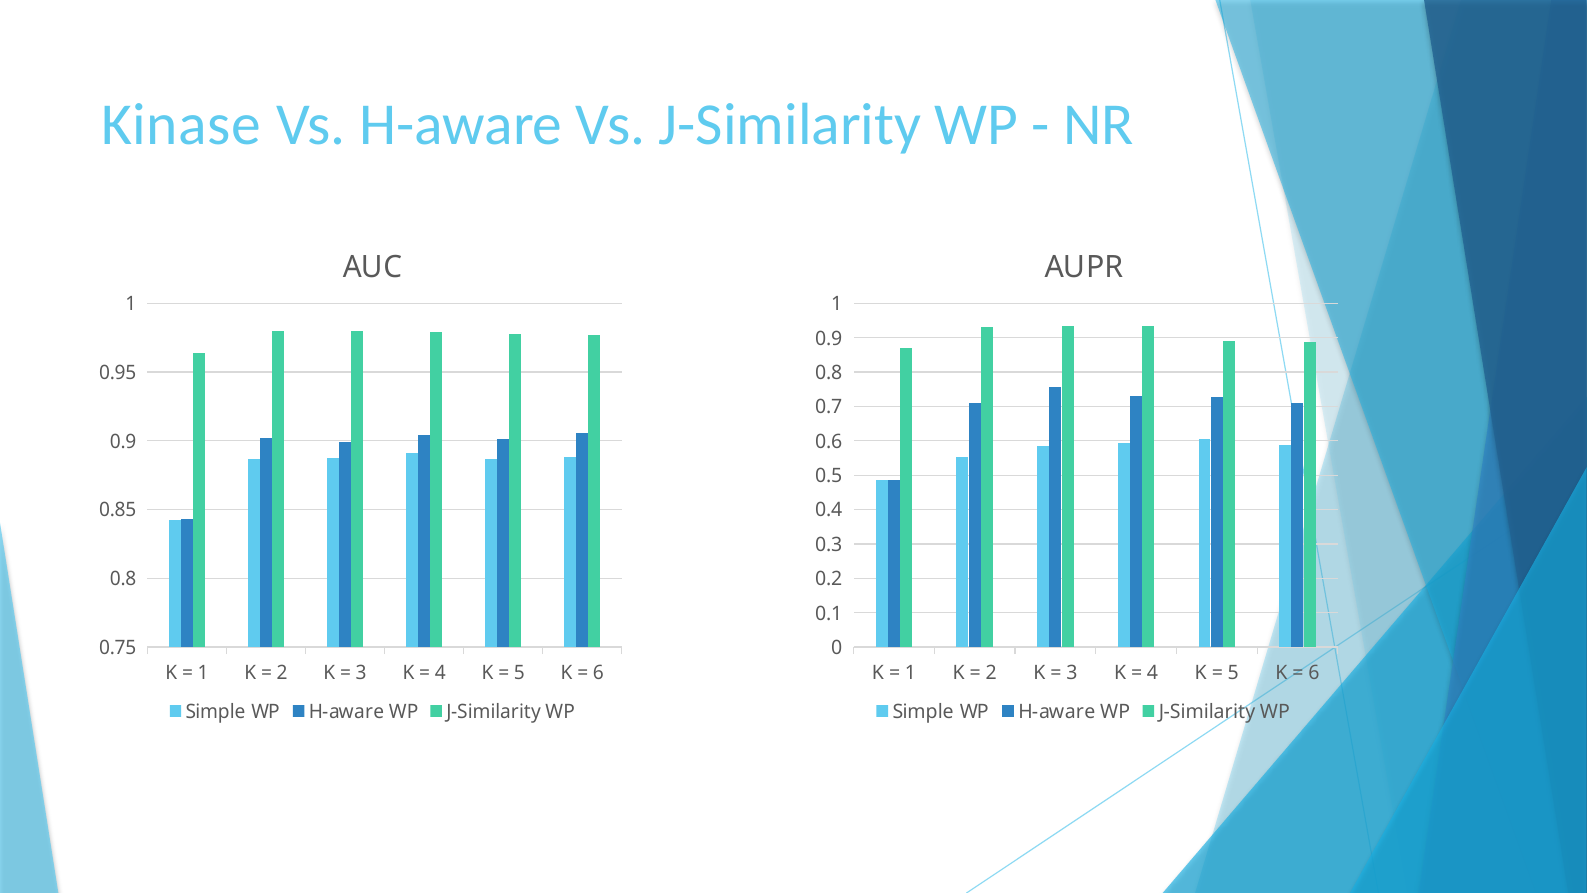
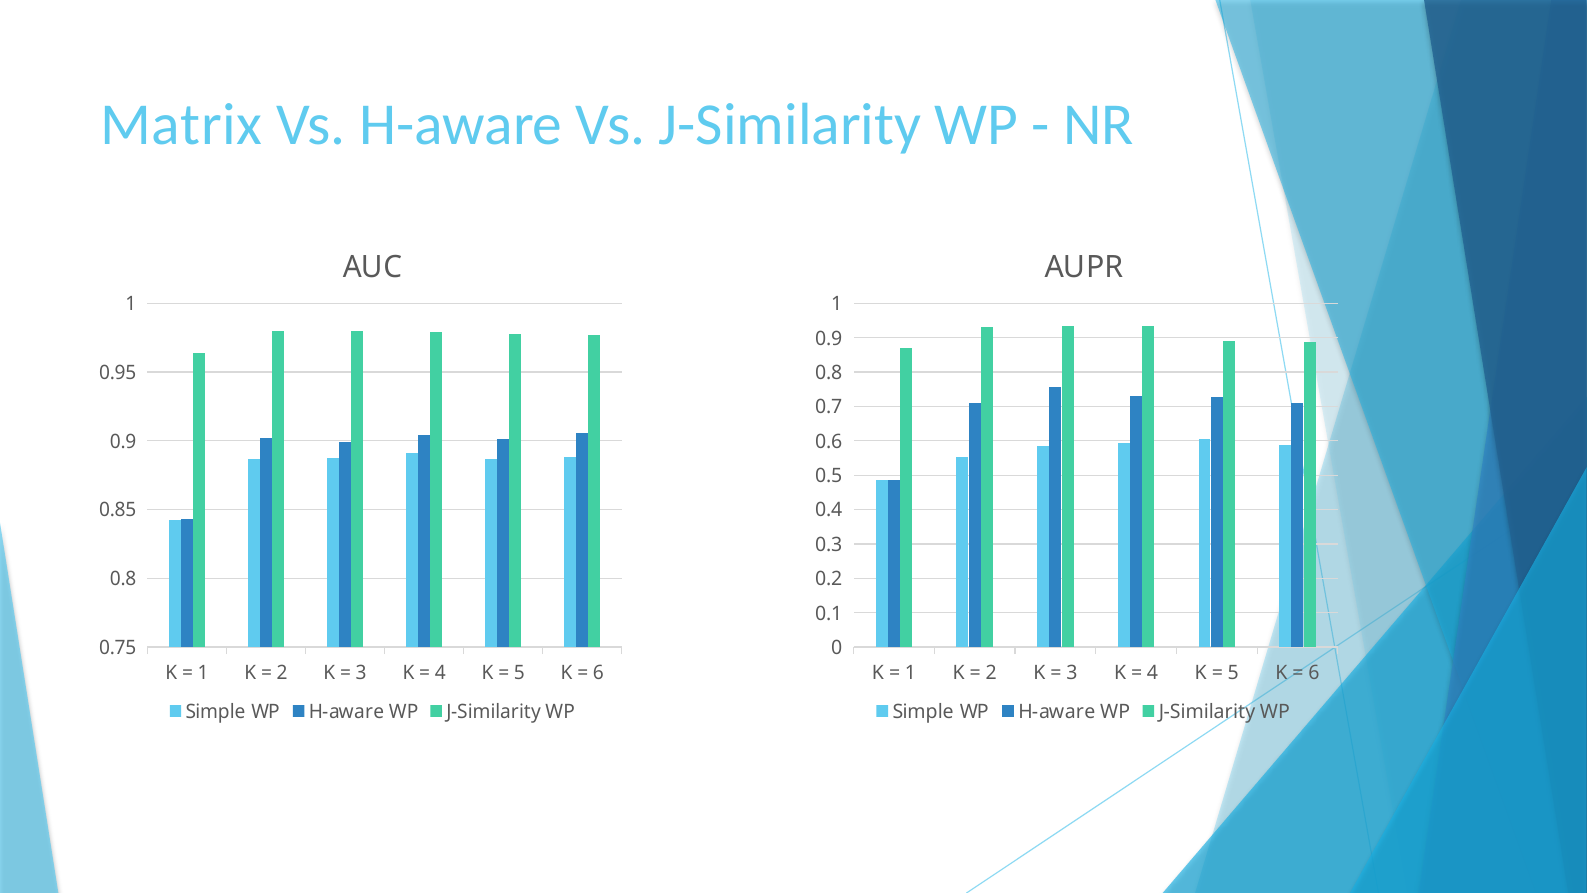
Kinase: Kinase -> Matrix
